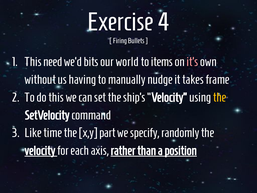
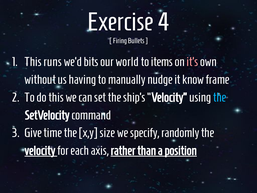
need: need -> runs
takes: takes -> know
the at (220, 97) colour: yellow -> light blue
Like: Like -> Give
part: part -> size
